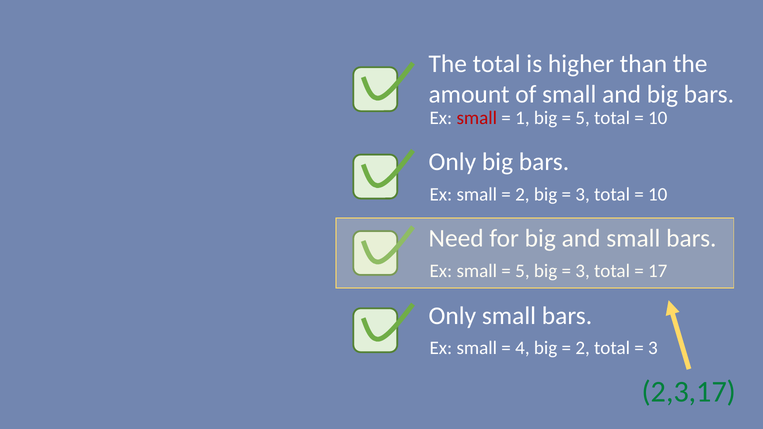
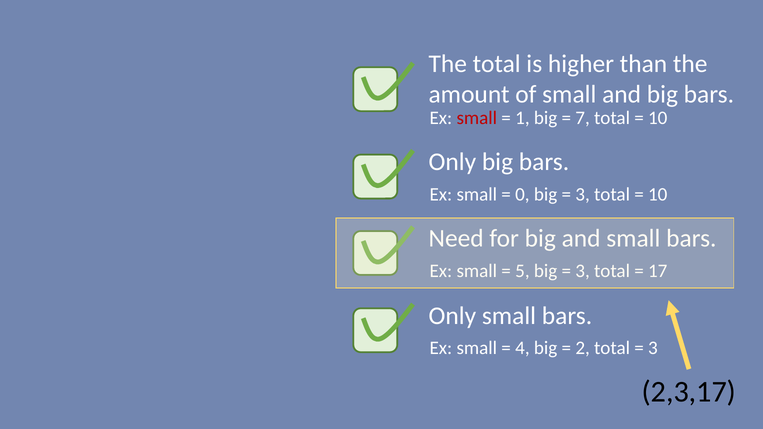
5 at (583, 118): 5 -> 7
2 at (522, 194): 2 -> 0
2,3,17 colour: green -> black
